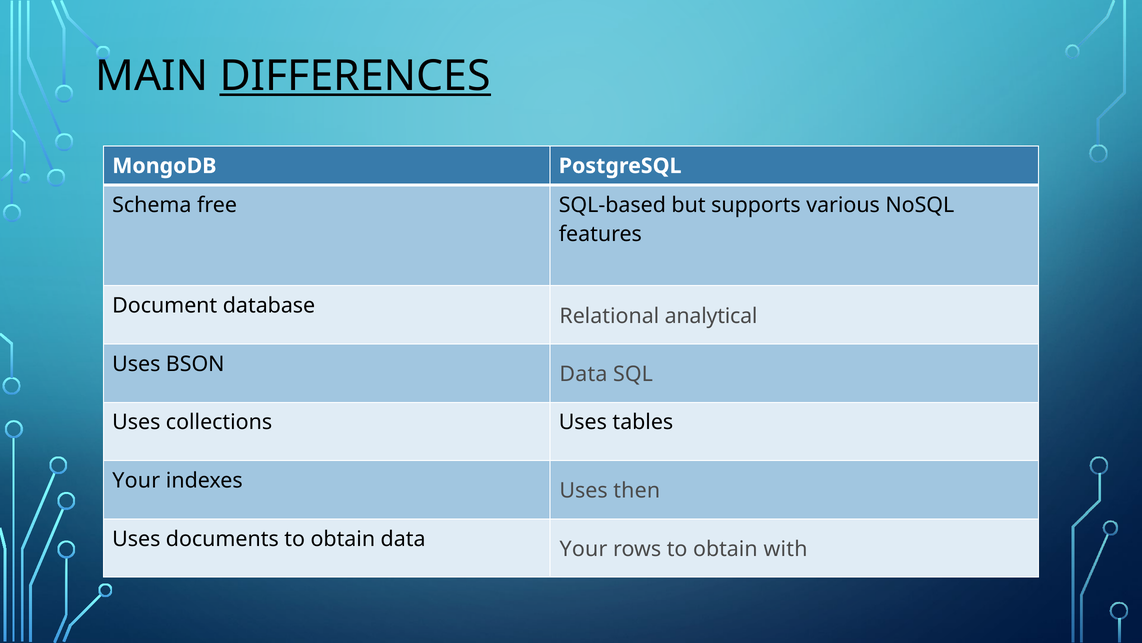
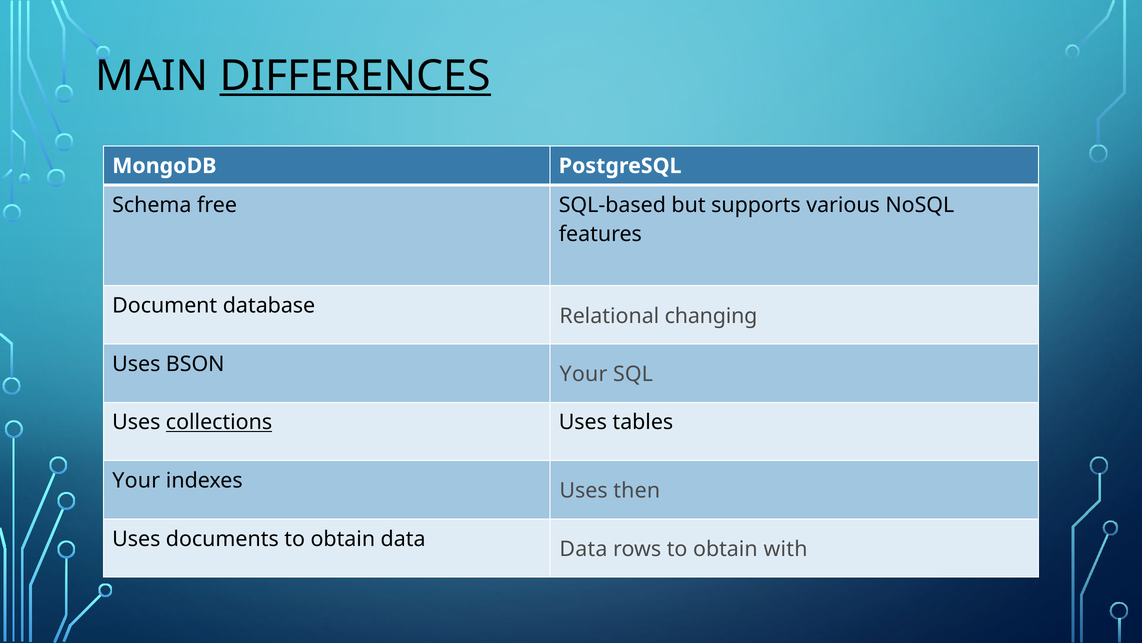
analytical: analytical -> changing
BSON Data: Data -> Your
collections underline: none -> present
data Your: Your -> Data
